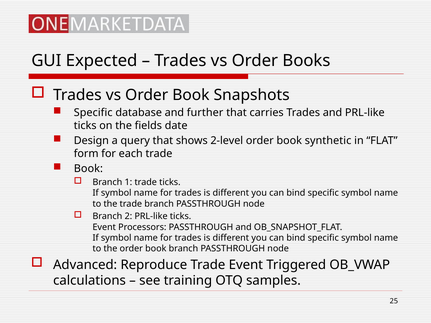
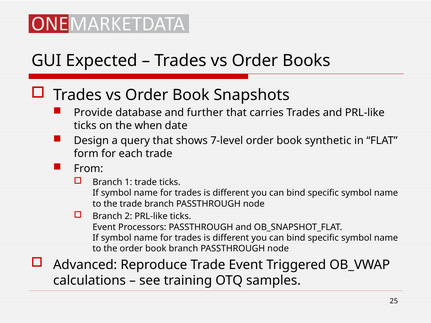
Specific at (93, 113): Specific -> Provide
fields: fields -> when
2-level: 2-level -> 7-level
Book at (88, 169): Book -> From
